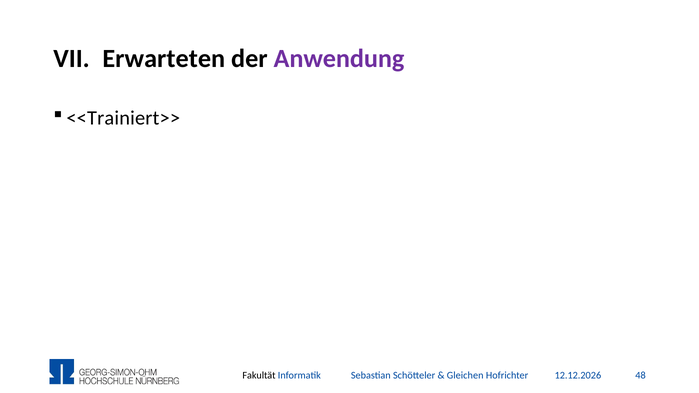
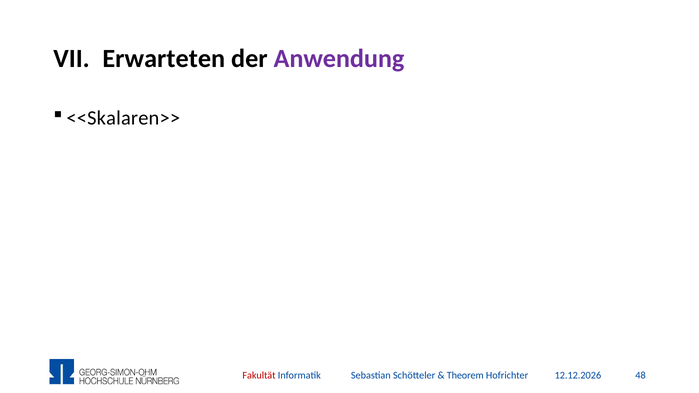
<<Trainiert>>: <<Trainiert>> -> <<Skalaren>>
Fakultät colour: black -> red
Gleichen: Gleichen -> Theorem
